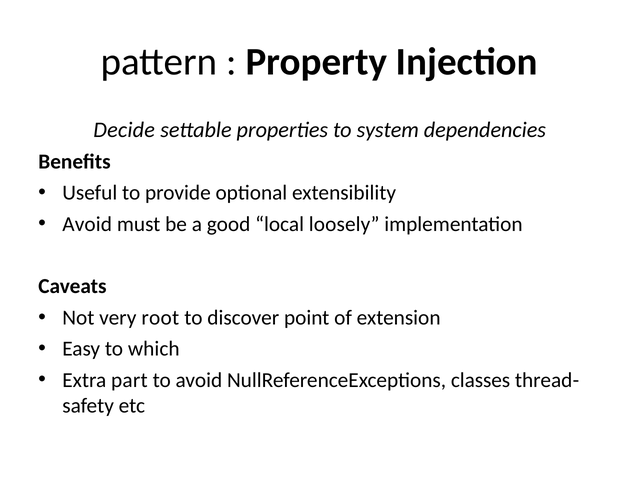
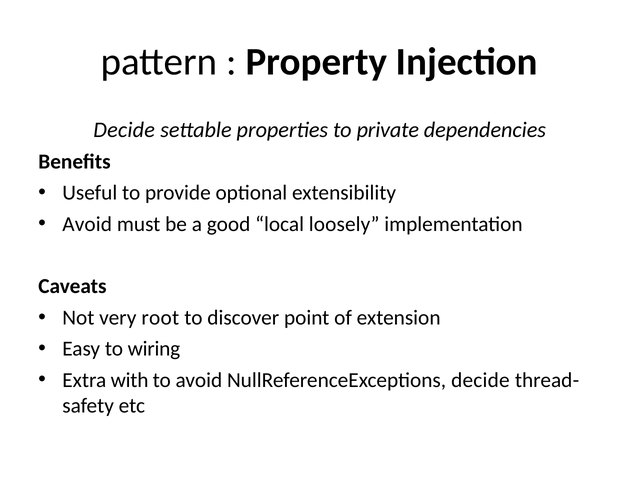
system: system -> private
which: which -> wiring
part: part -> with
NullReferenceExceptions classes: classes -> decide
